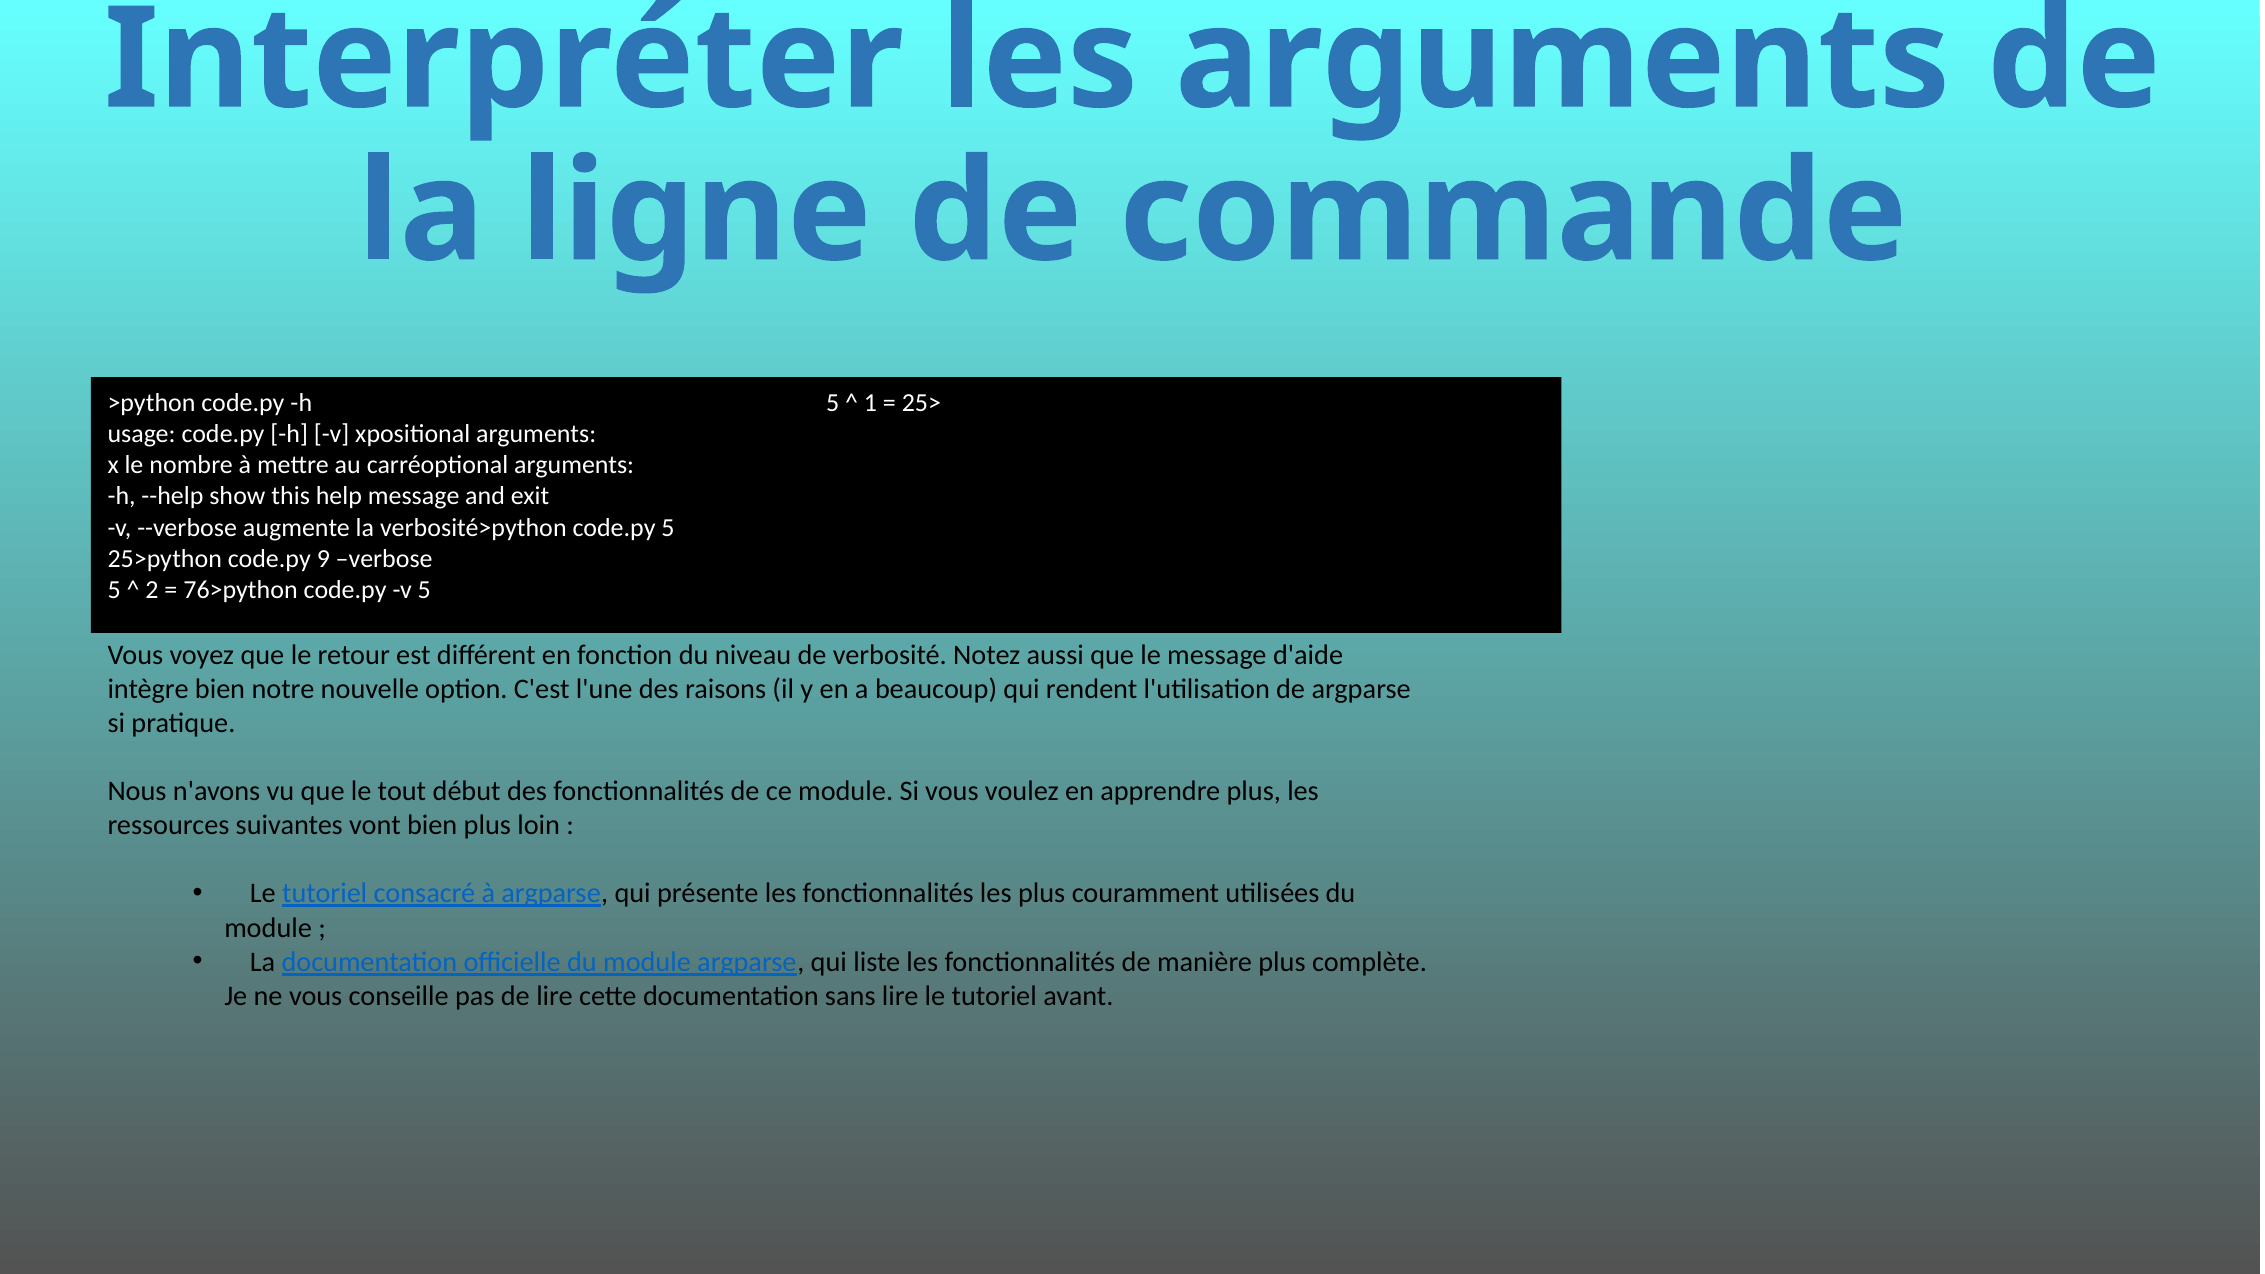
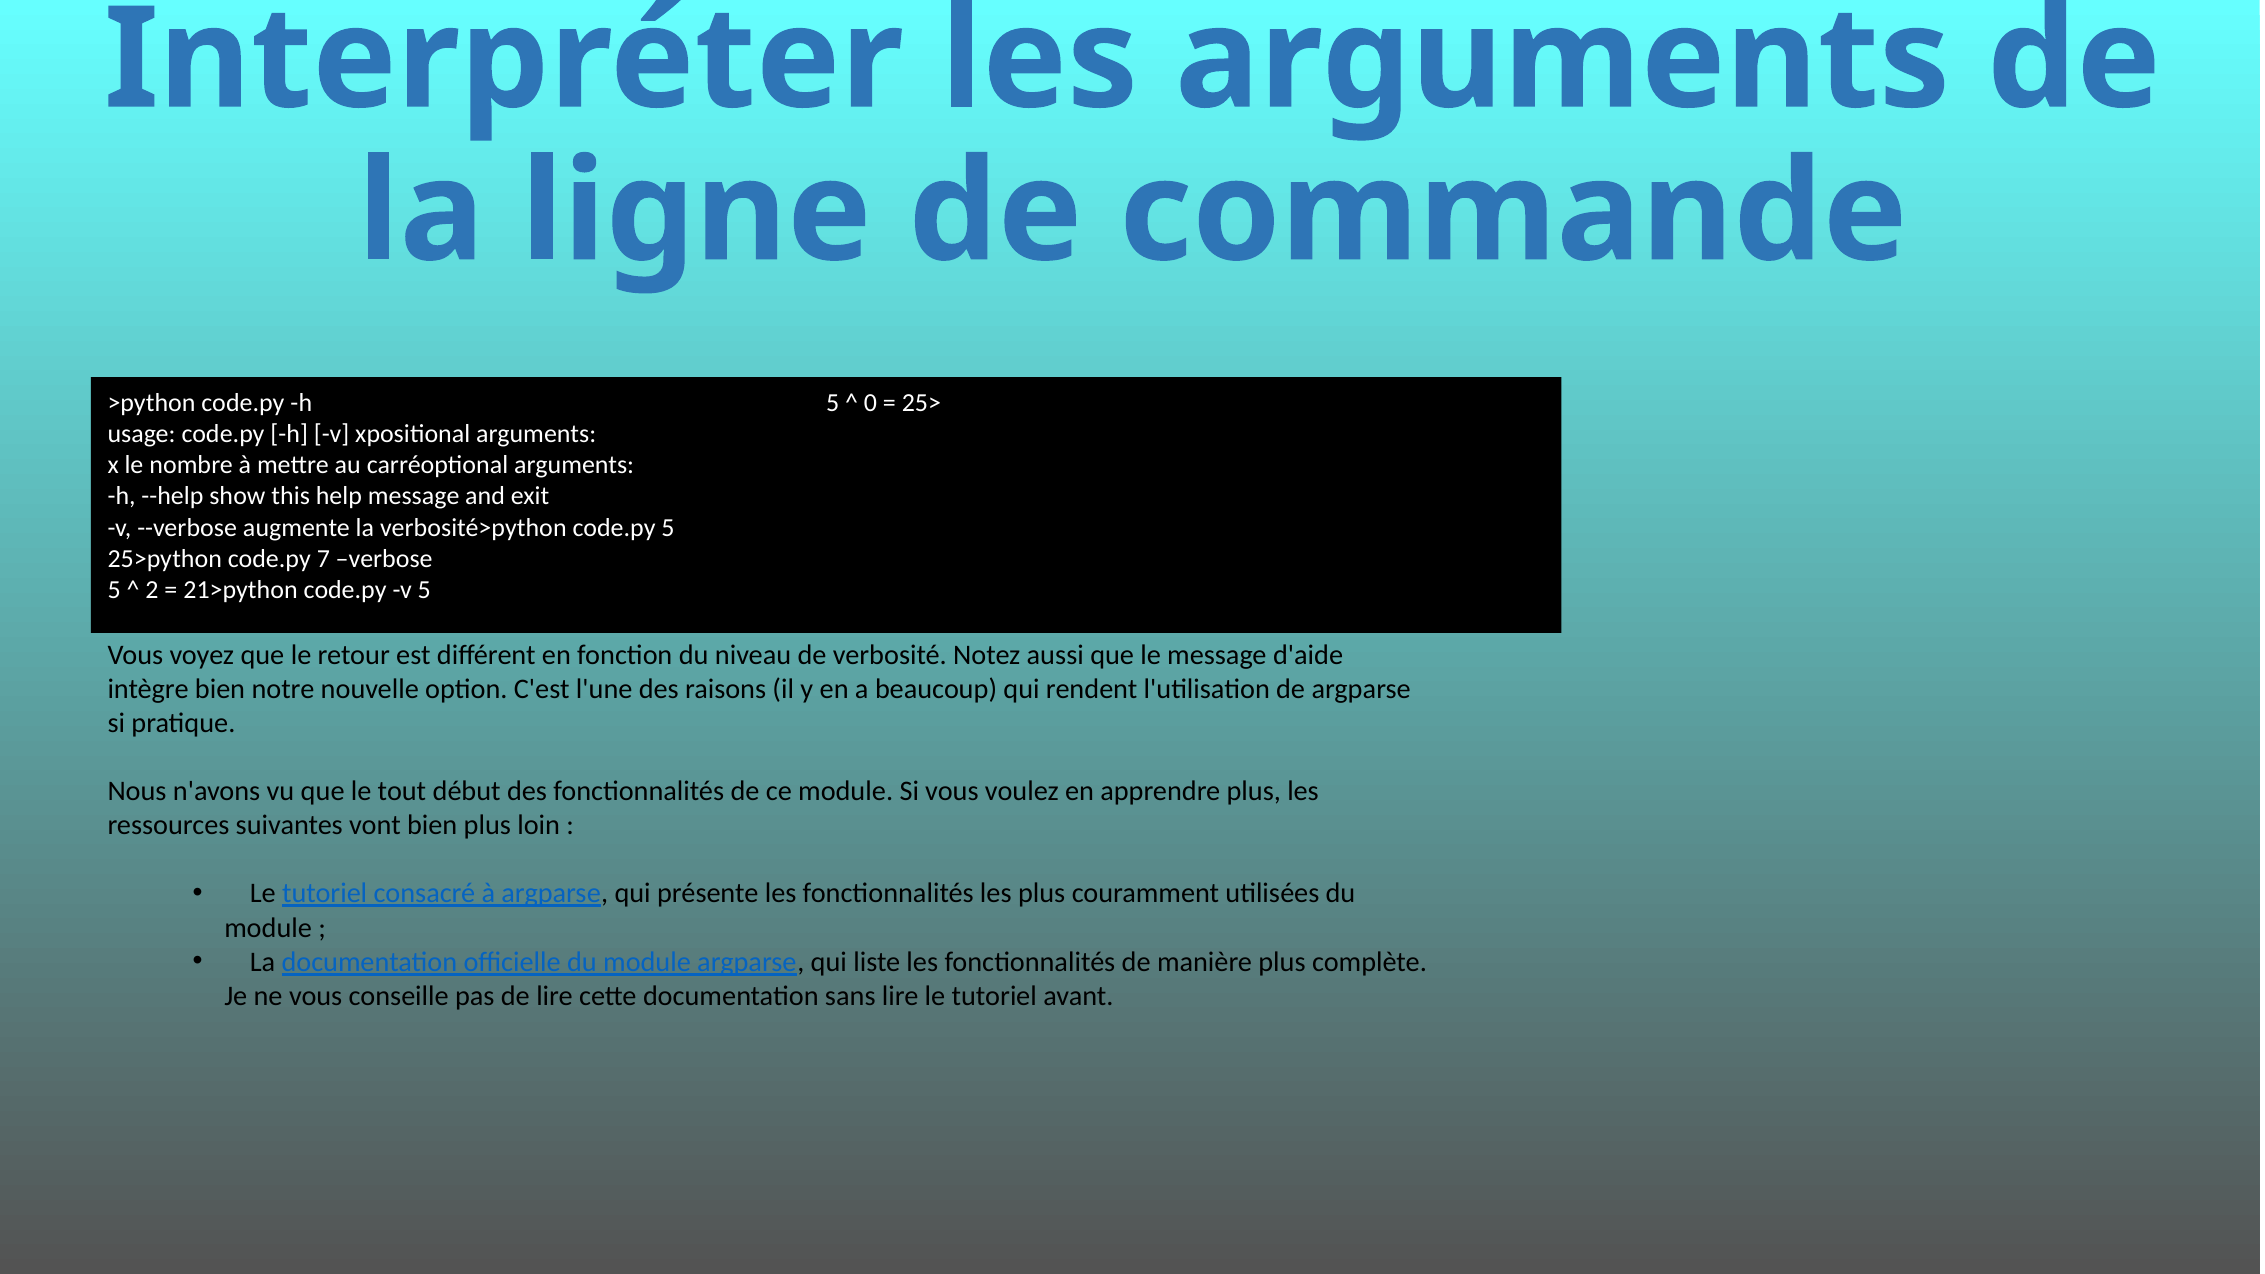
1: 1 -> 0
9: 9 -> 7
76>python: 76>python -> 21>python
